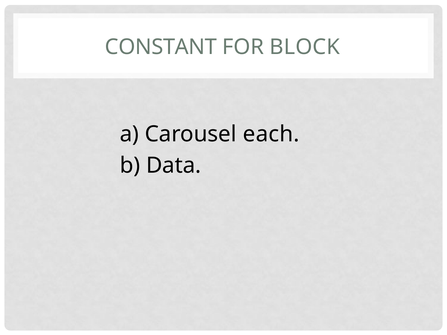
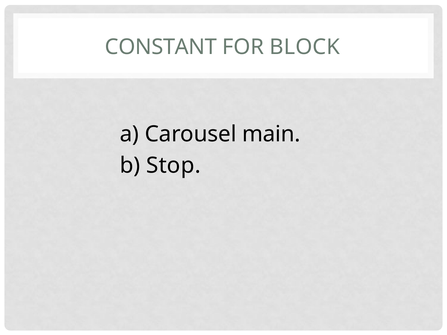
each: each -> main
Data: Data -> Stop
